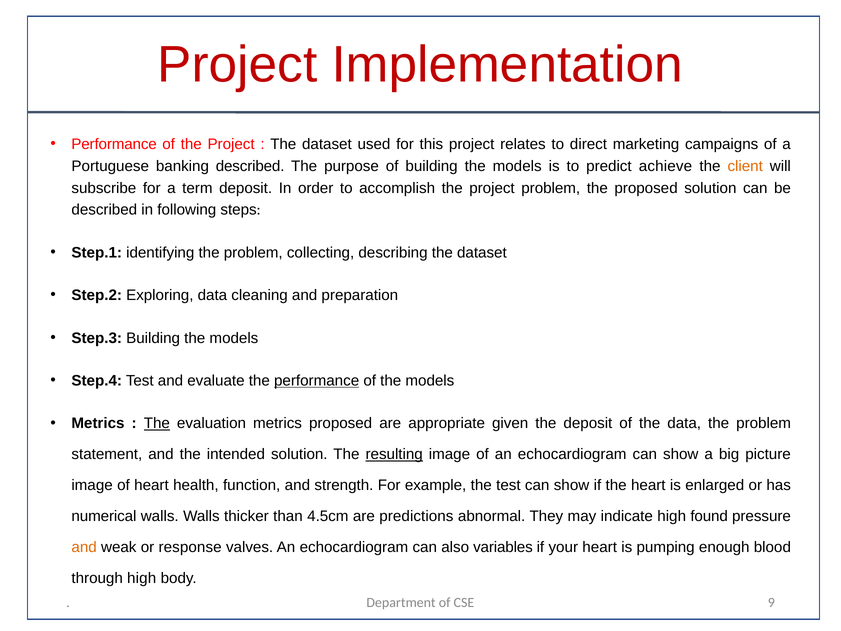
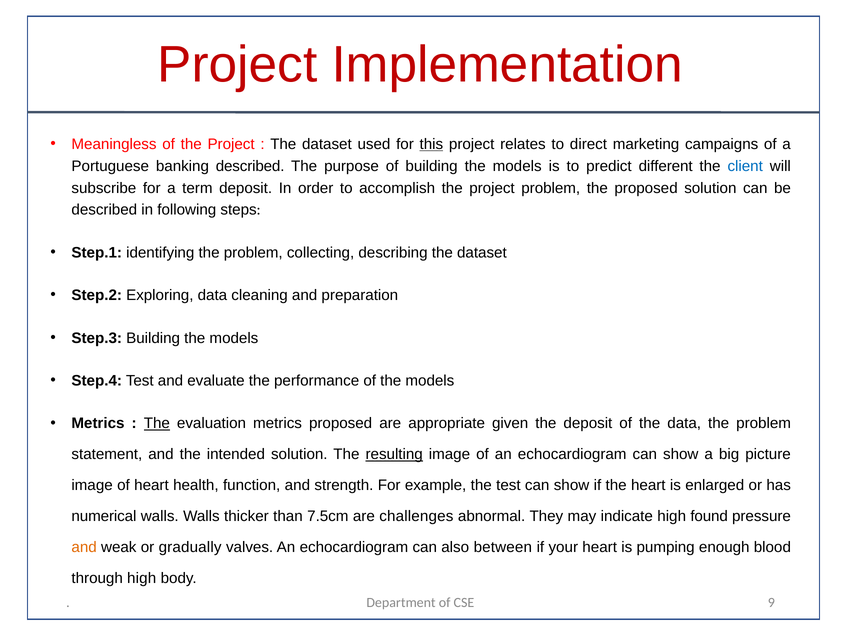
Performance at (114, 144): Performance -> Meaningless
this underline: none -> present
achieve: achieve -> different
client colour: orange -> blue
performance at (317, 381) underline: present -> none
4.5cm: 4.5cm -> 7.5cm
predictions: predictions -> challenges
response: response -> gradually
variables: variables -> between
